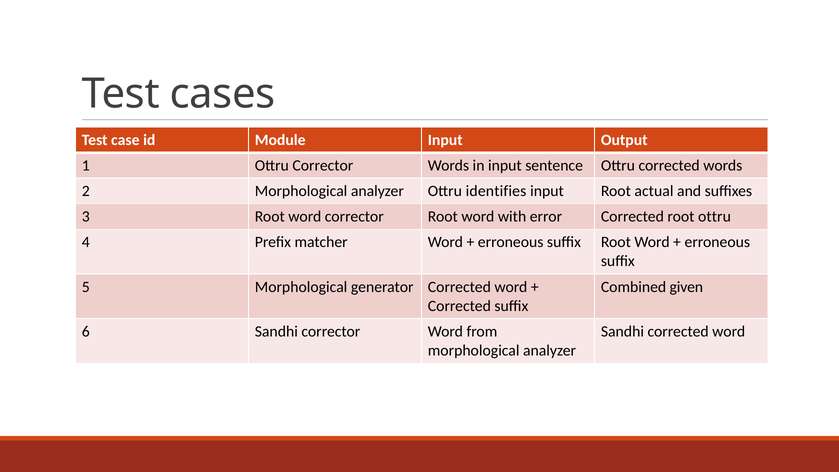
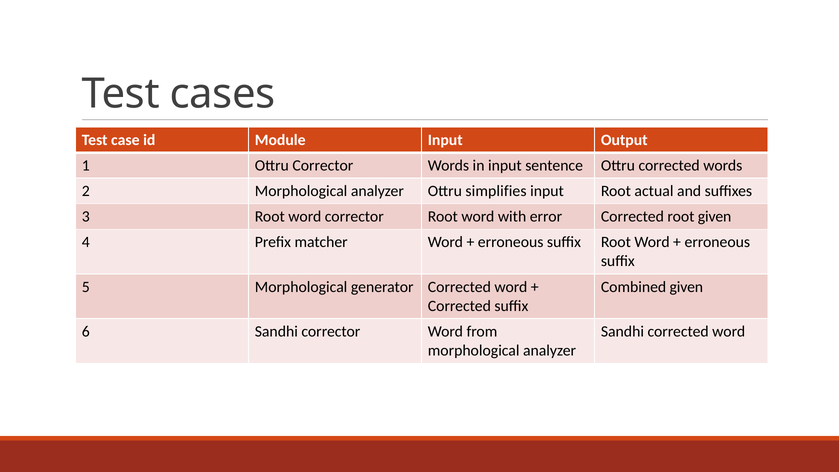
identifies: identifies -> simplifies
root ottru: ottru -> given
